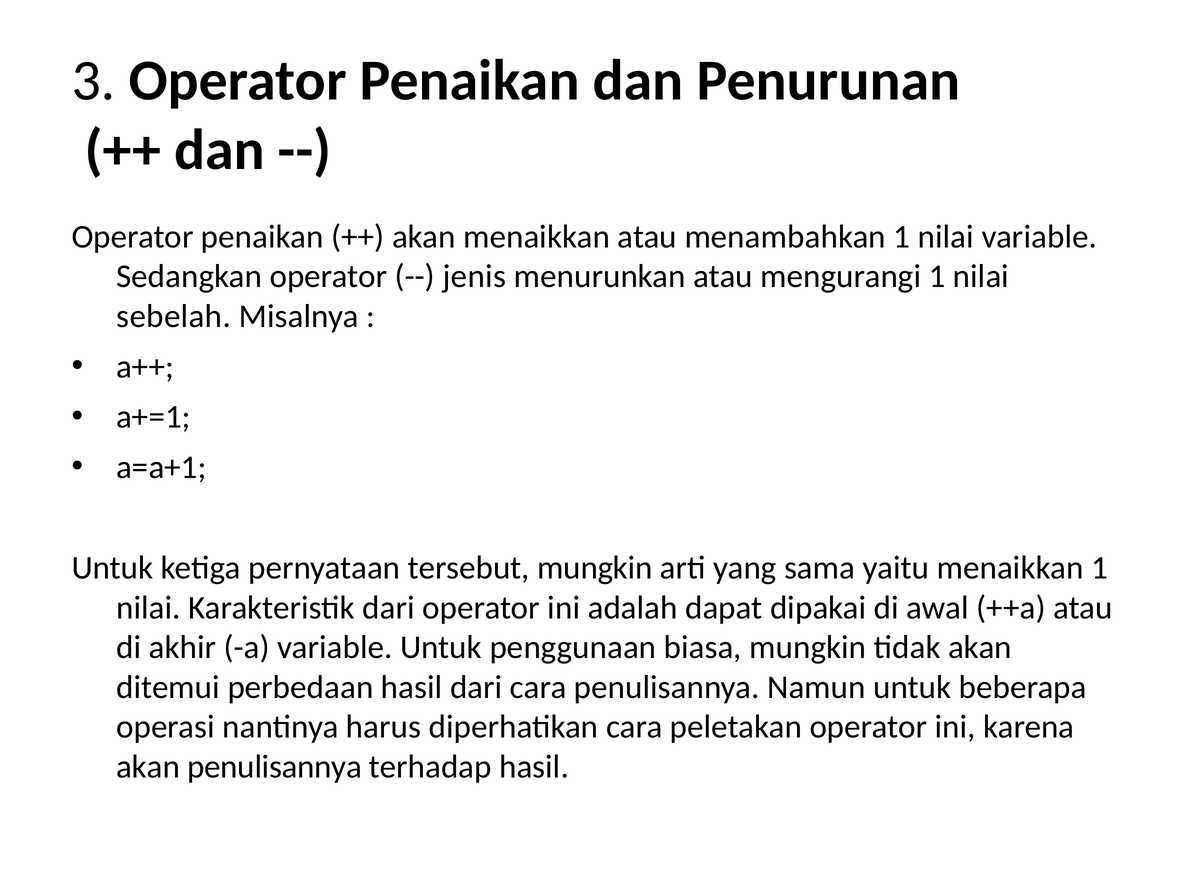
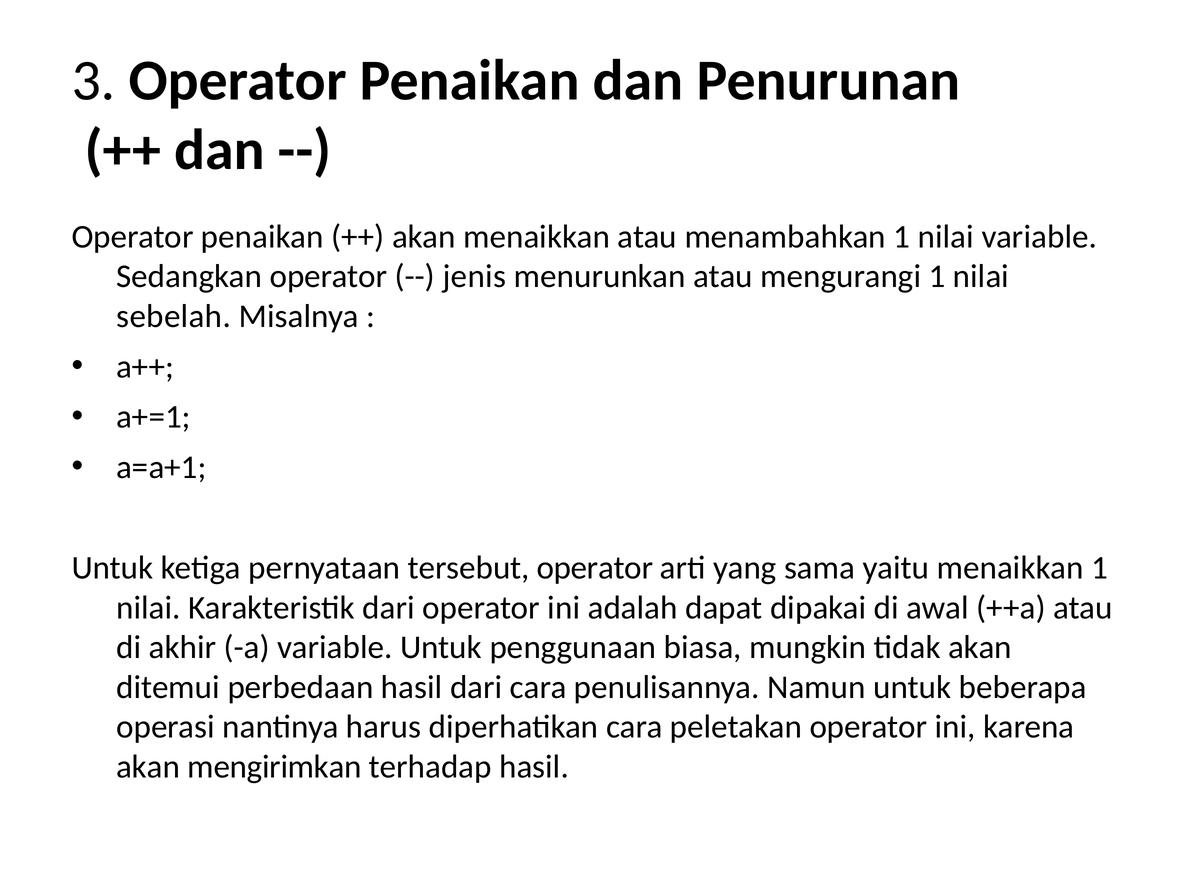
tersebut mungkin: mungkin -> operator
akan penulisannya: penulisannya -> mengirimkan
